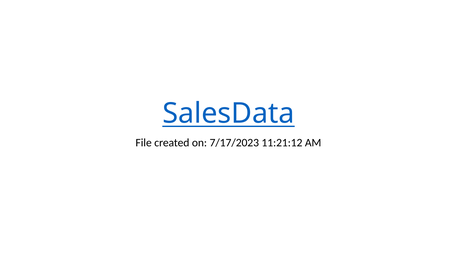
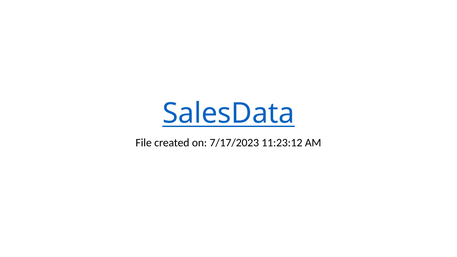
11:21:12: 11:21:12 -> 11:23:12
